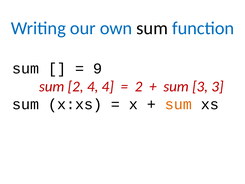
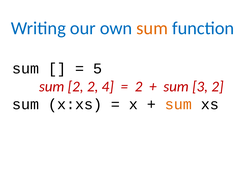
sum at (152, 28) colour: black -> orange
9: 9 -> 5
2 4: 4 -> 2
3 3: 3 -> 2
